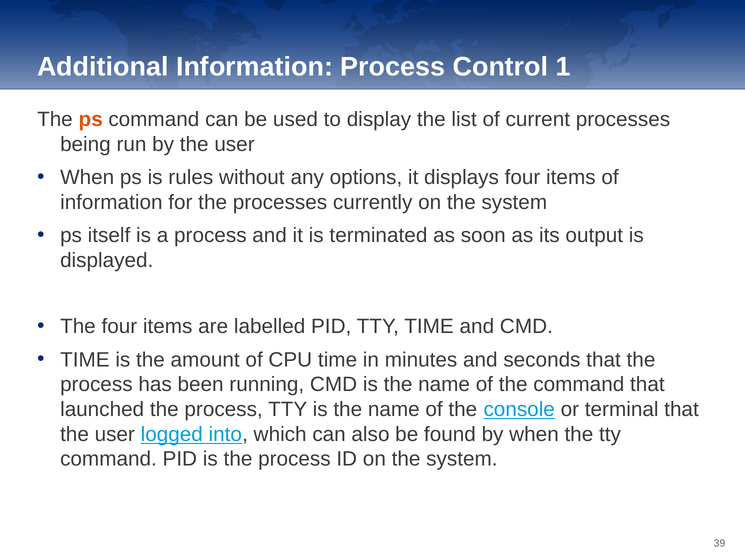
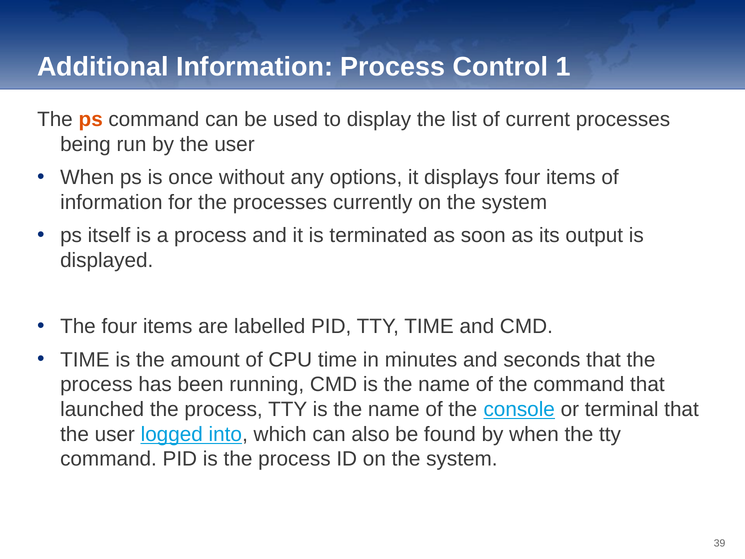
rules: rules -> once
